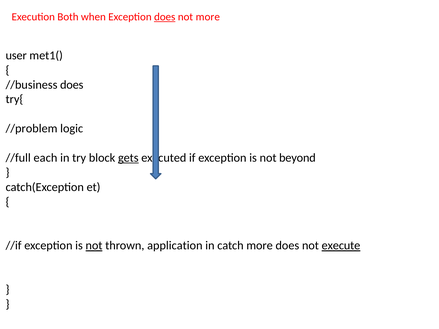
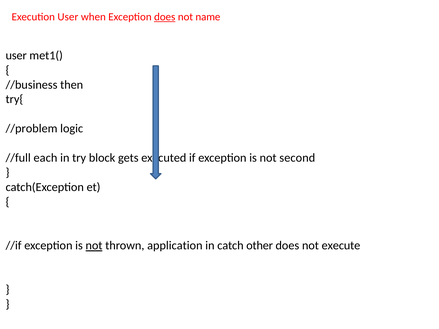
Execution Both: Both -> User
not more: more -> name
//business does: does -> then
gets underline: present -> none
beyond: beyond -> second
catch more: more -> other
execute underline: present -> none
